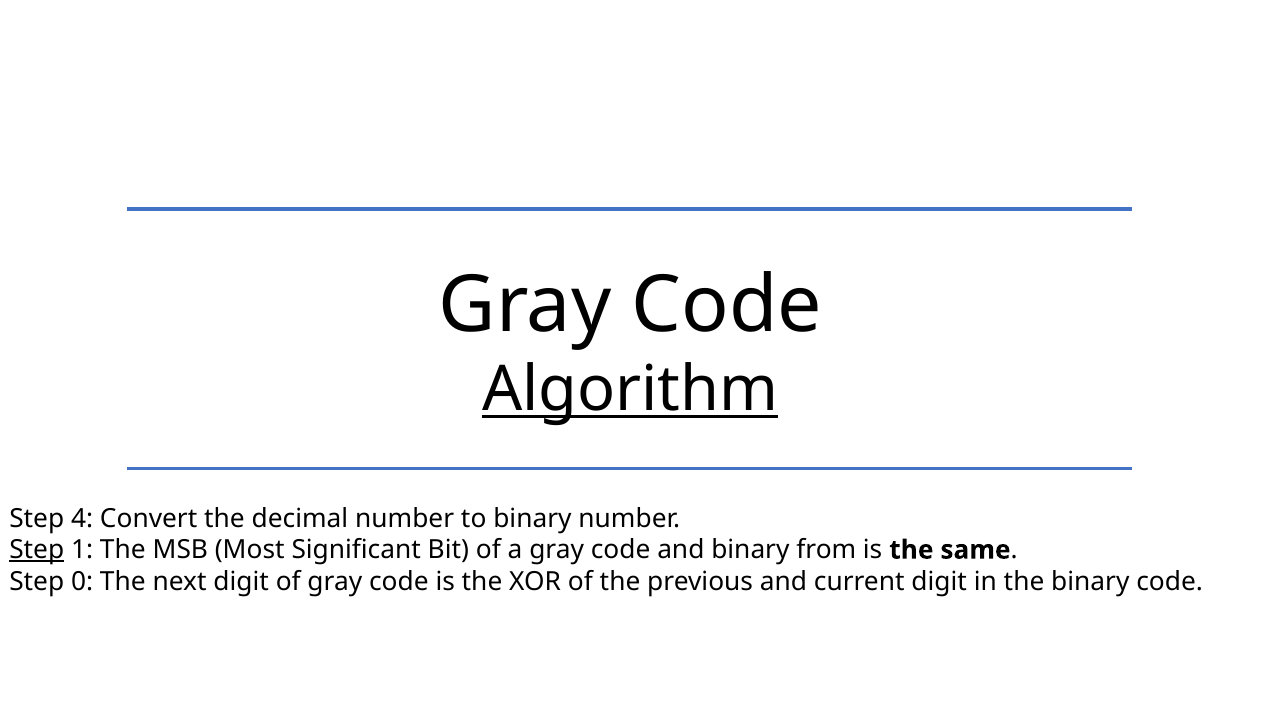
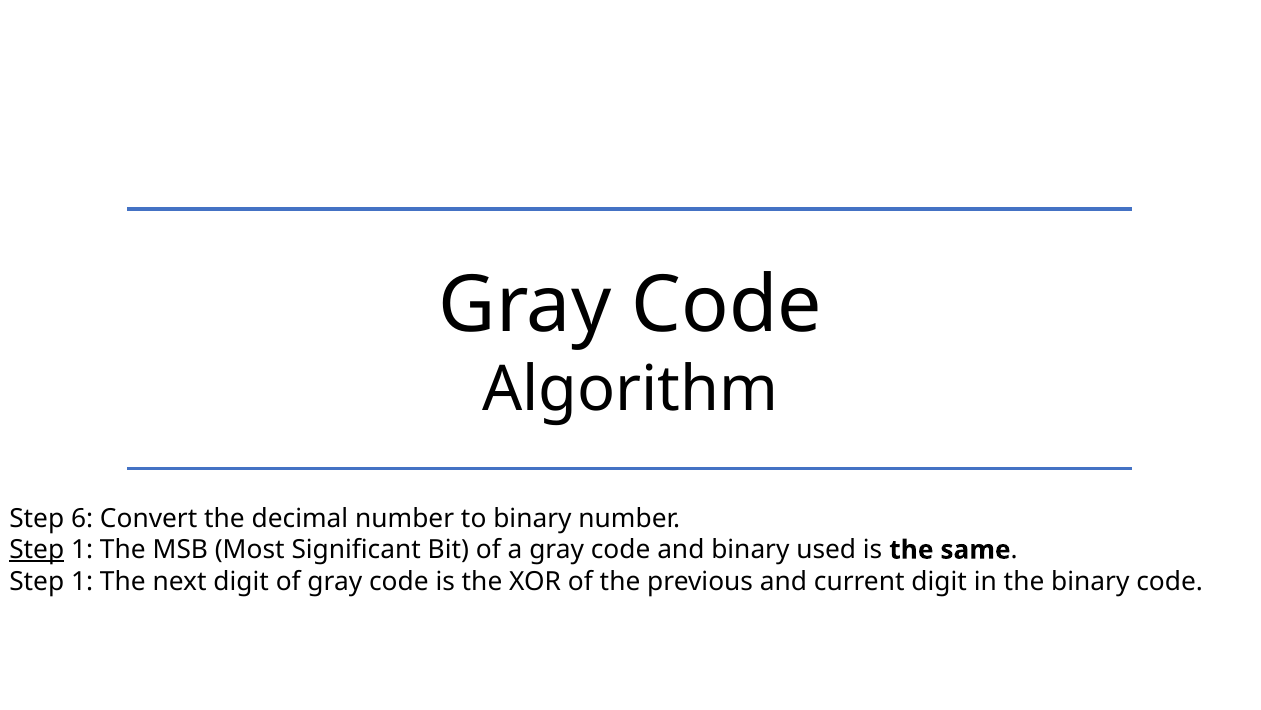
Algorithm underline: present -> none
4: 4 -> 6
from: from -> used
0 at (82, 581): 0 -> 1
